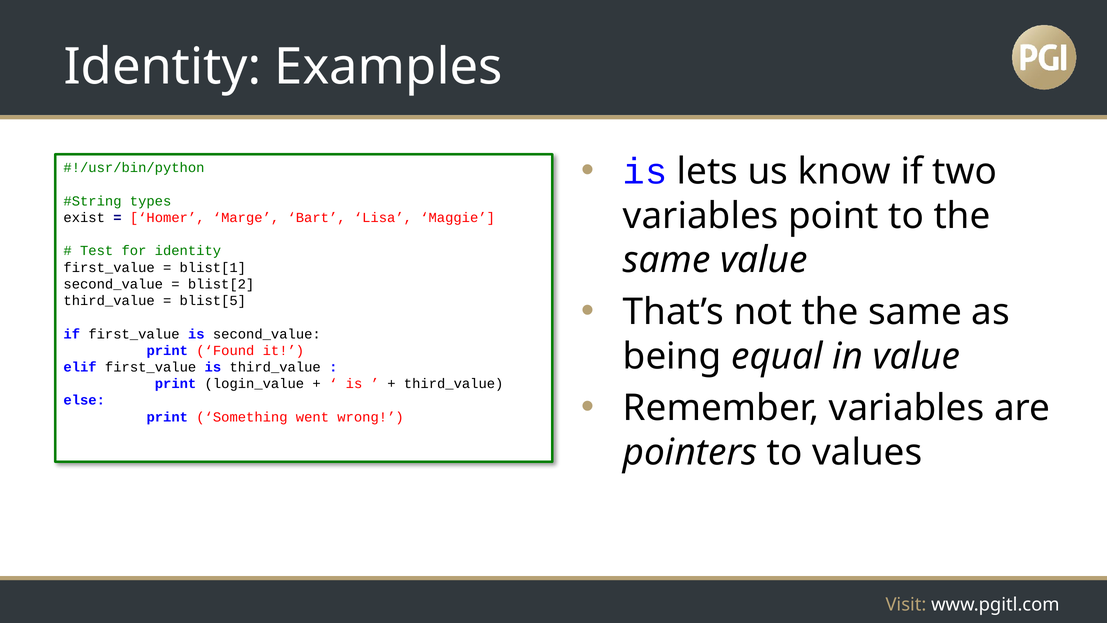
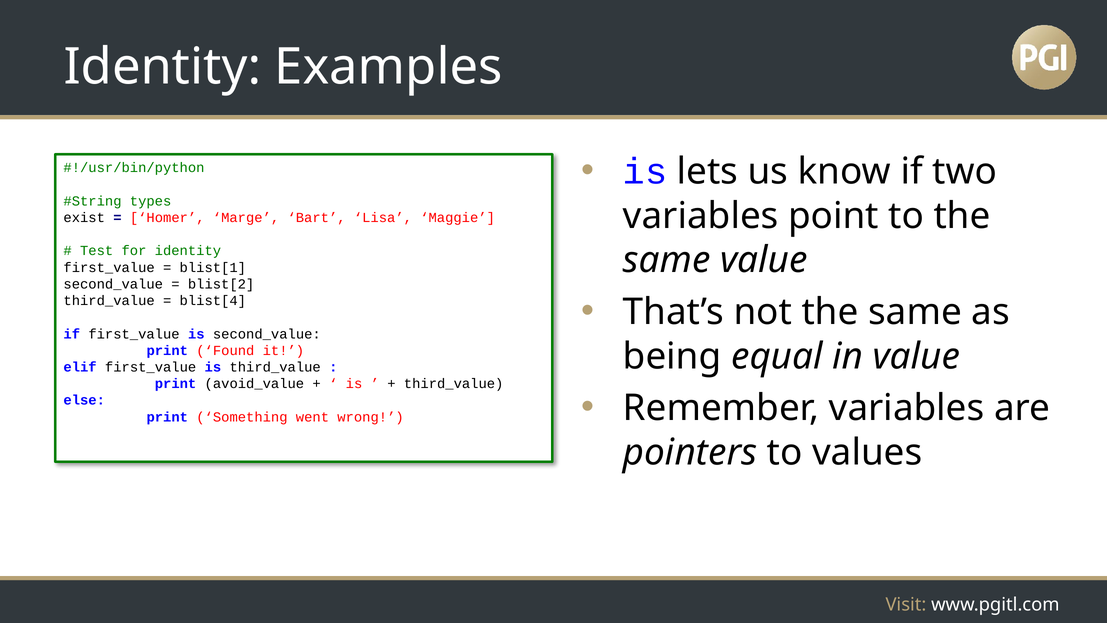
blist[5: blist[5 -> blist[4
login_value: login_value -> avoid_value
